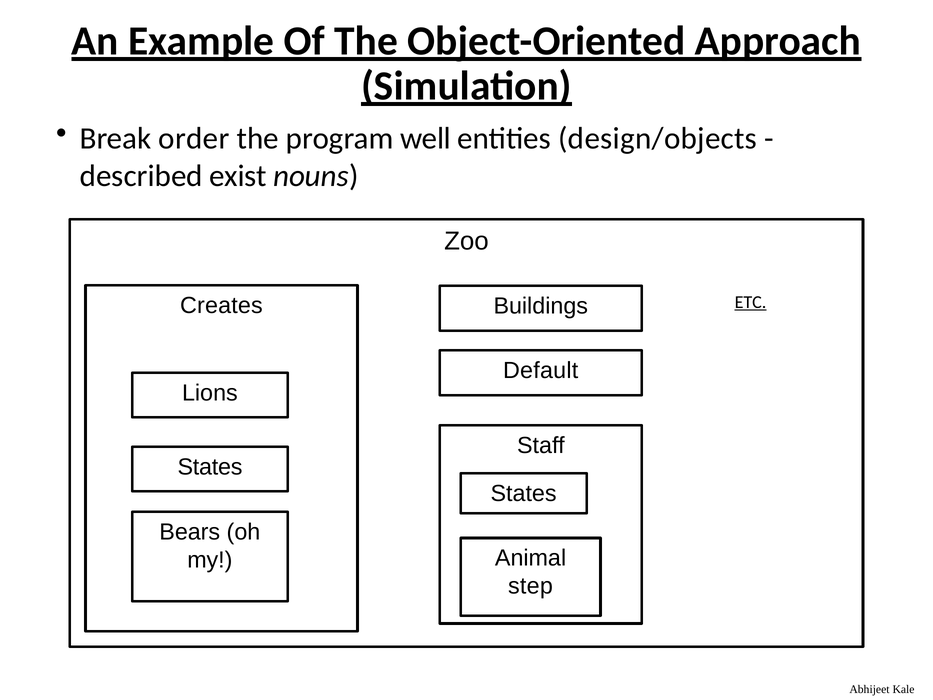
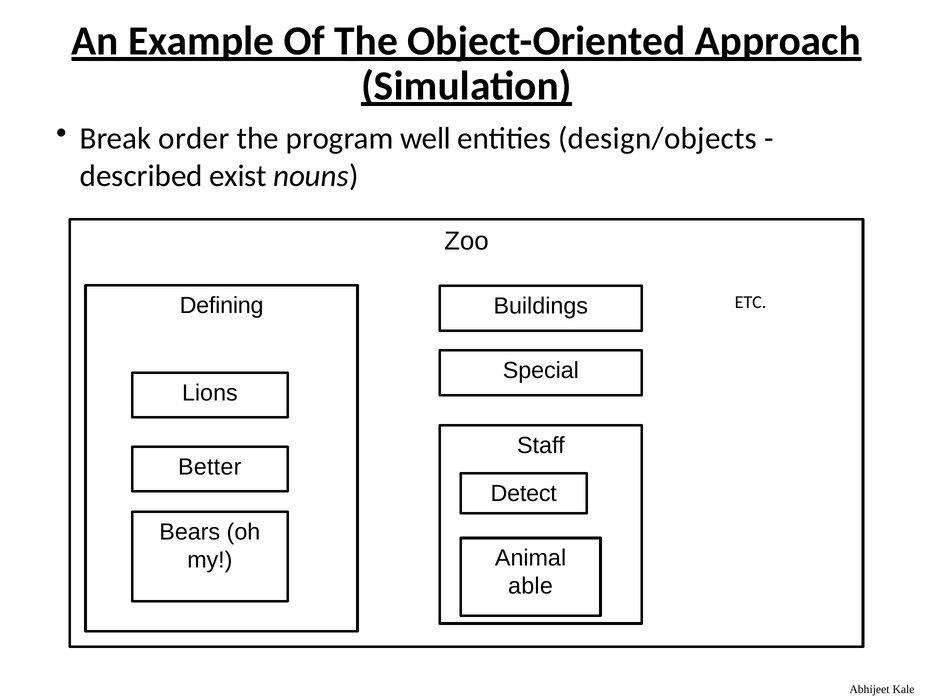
ETC underline: present -> none
Creates: Creates -> Defining
Default: Default -> Special
States at (210, 467): States -> Better
States at (524, 493): States -> Detect
step: step -> able
